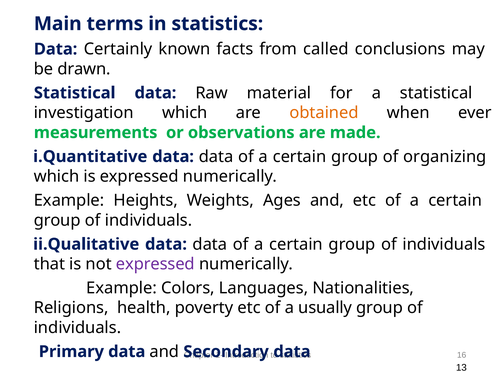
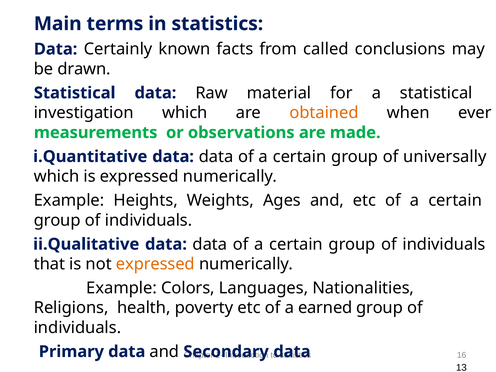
organizing: organizing -> universally
expressed at (155, 264) colour: purple -> orange
usually: usually -> earned
